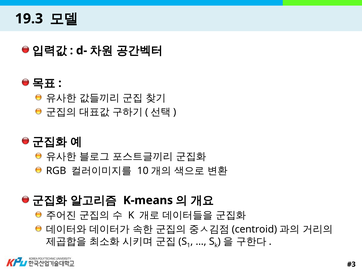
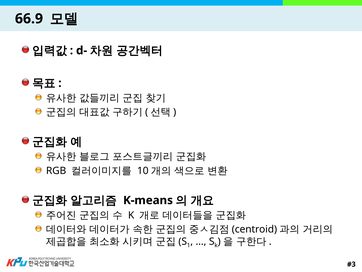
19.3: 19.3 -> 66.9
